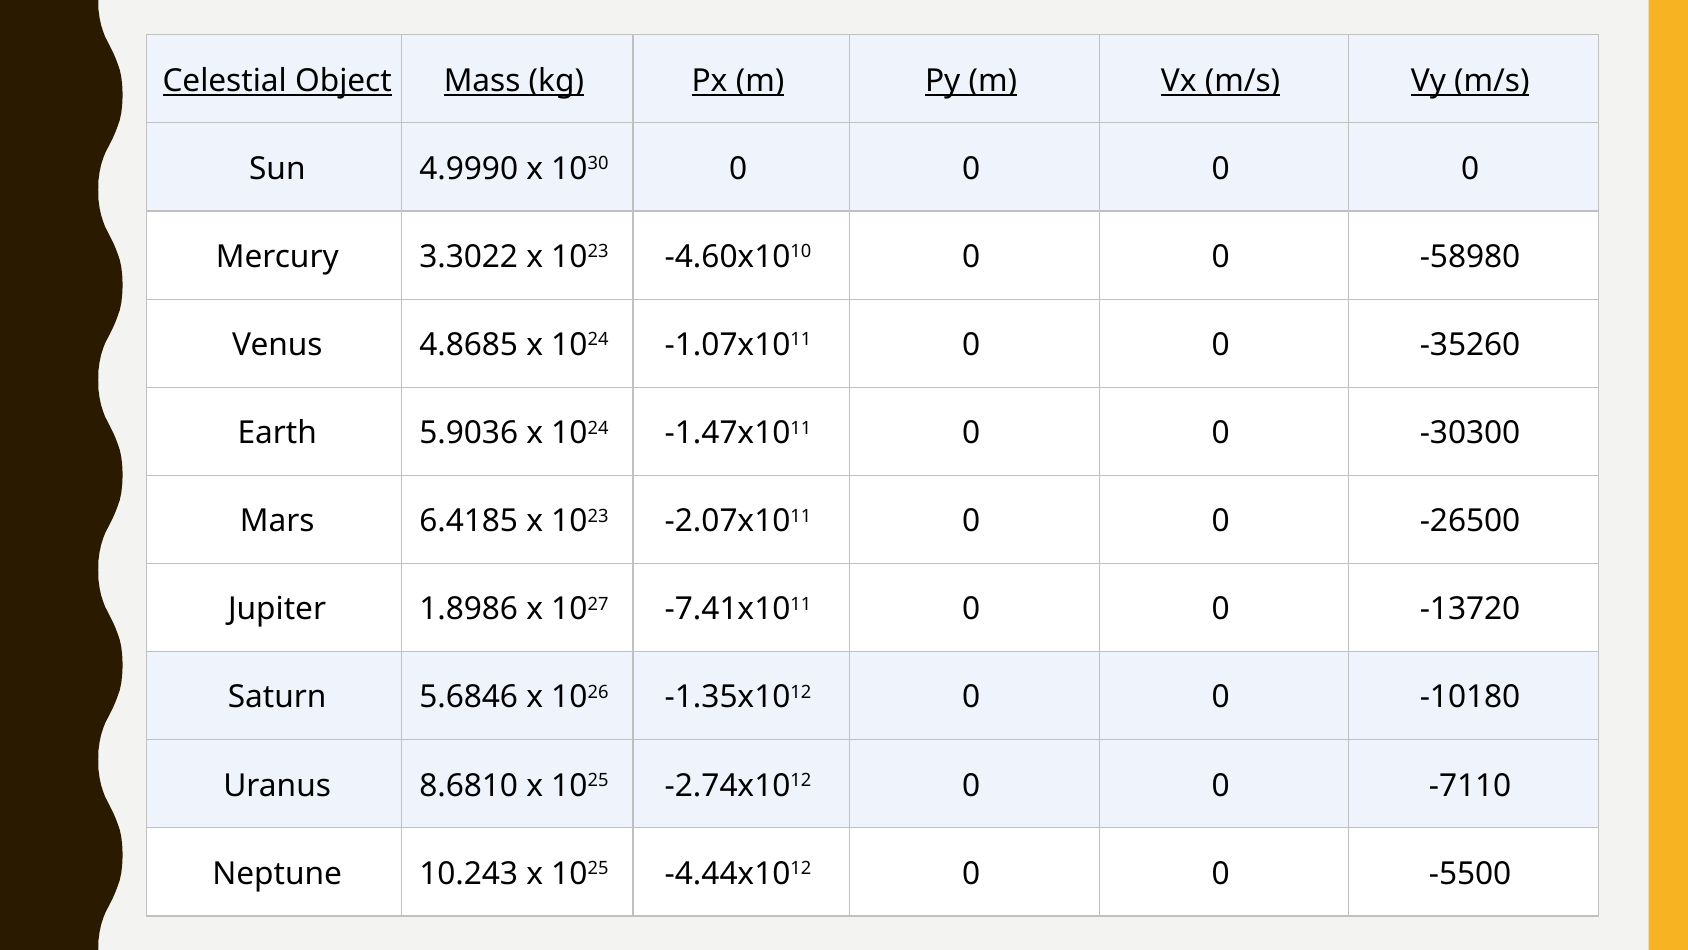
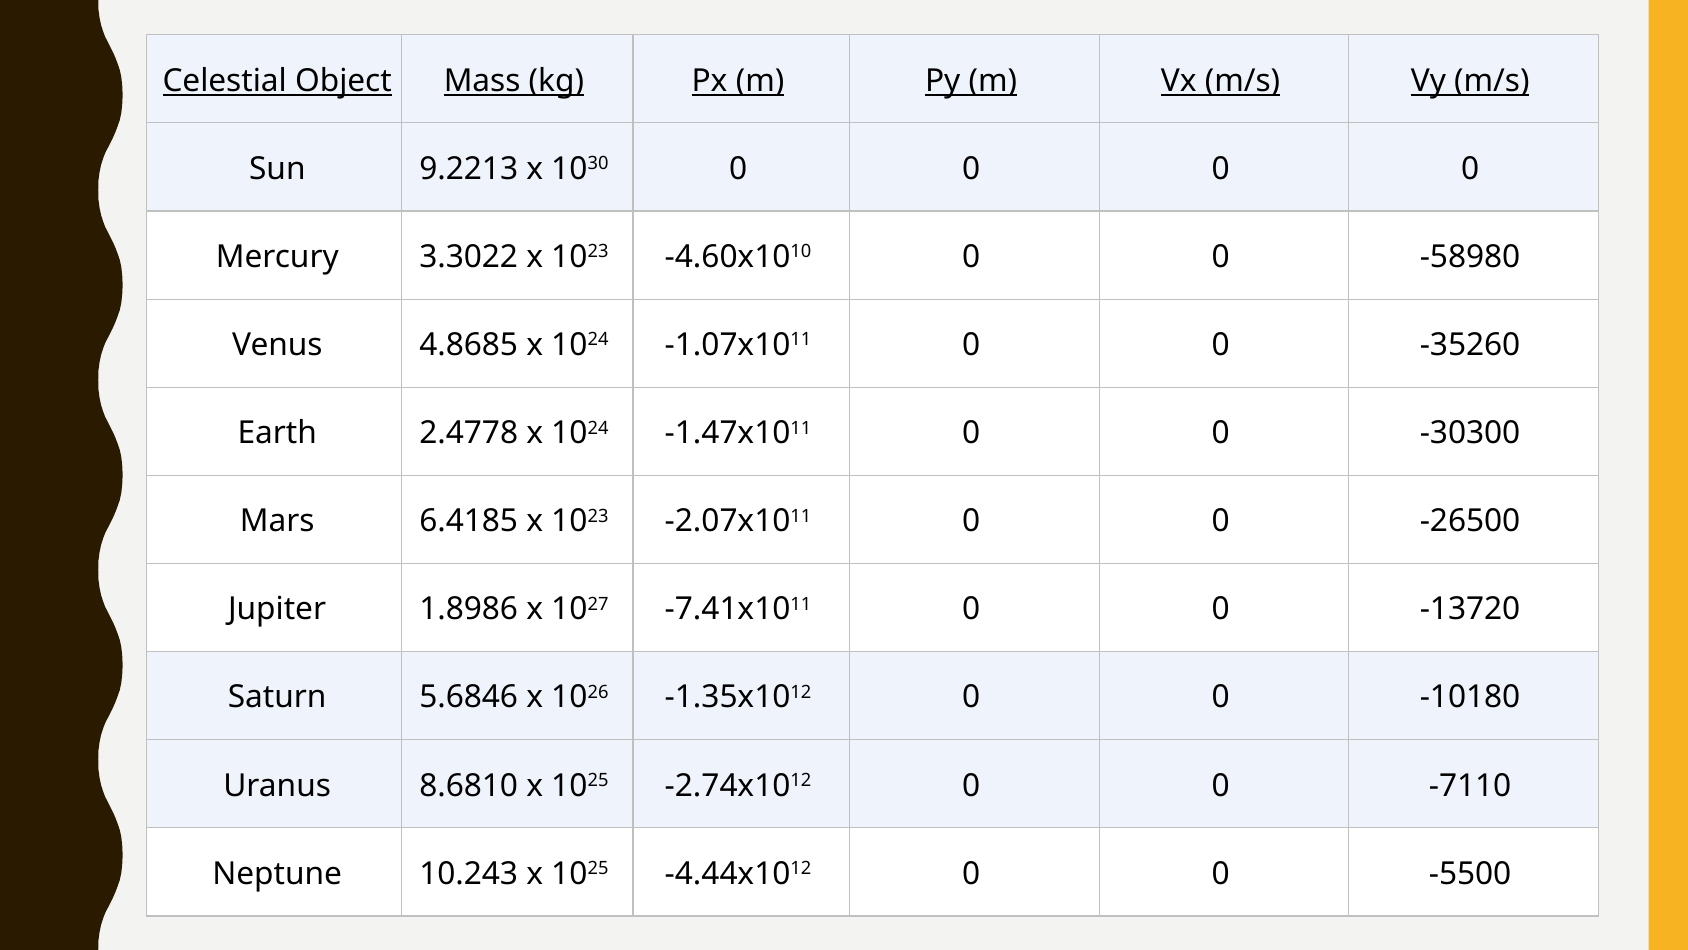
4.9990: 4.9990 -> 9.2213
5.9036: 5.9036 -> 2.4778
